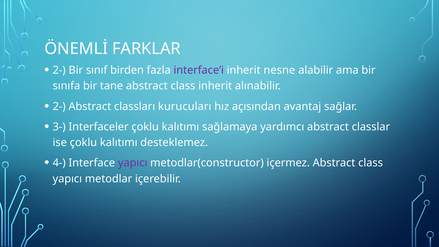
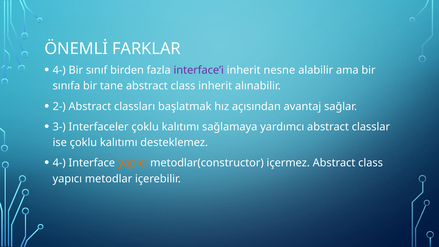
2- at (59, 70): 2- -> 4-
kurucuları: kurucuları -> başlatmak
yapıcı at (133, 163) colour: purple -> orange
